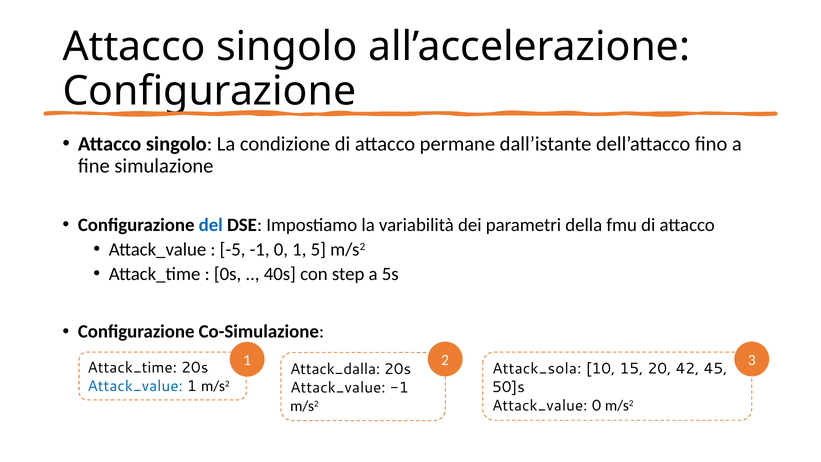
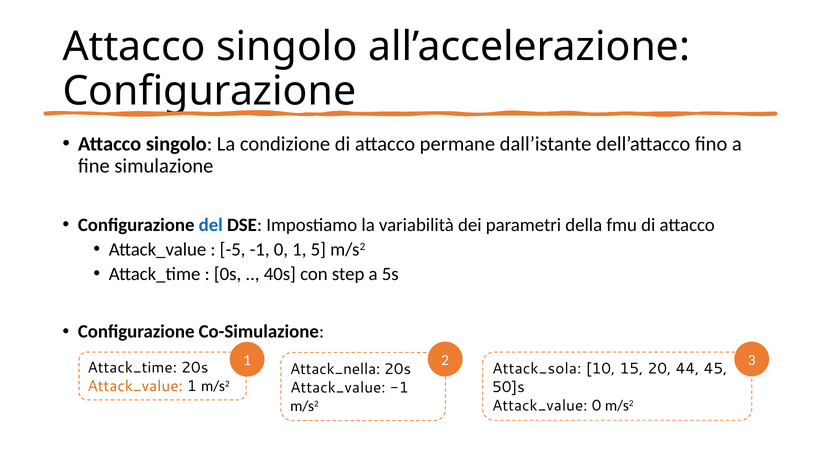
42: 42 -> 44
Attack_dalla: Attack_dalla -> Attack_nella
Attack_value at (135, 386) colour: blue -> orange
